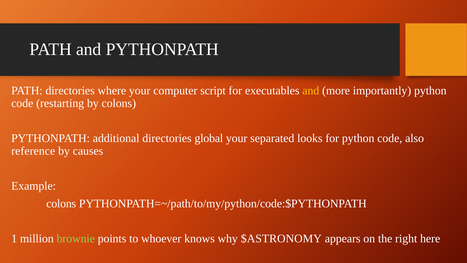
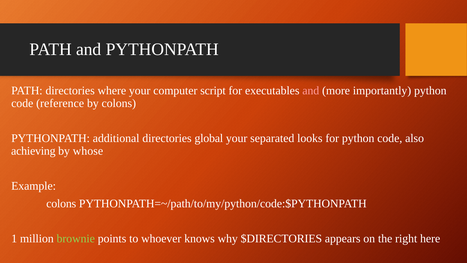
and at (311, 91) colour: yellow -> pink
restarting: restarting -> reference
reference: reference -> achieving
causes: causes -> whose
$ASTRONOMY: $ASTRONOMY -> $DIRECTORIES
